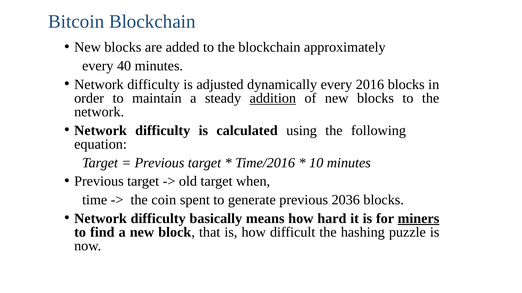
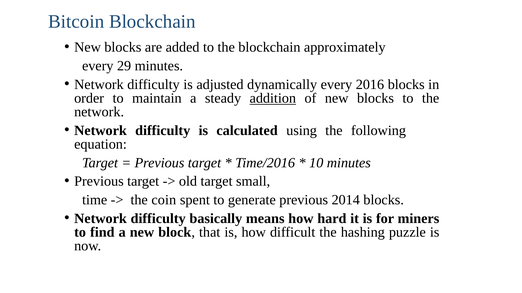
40: 40 -> 29
when: when -> small
2036: 2036 -> 2014
miners underline: present -> none
